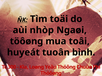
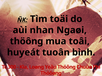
nhòp: nhòp -> nhan
töôøng at (26, 42): töôøng -> thöông
